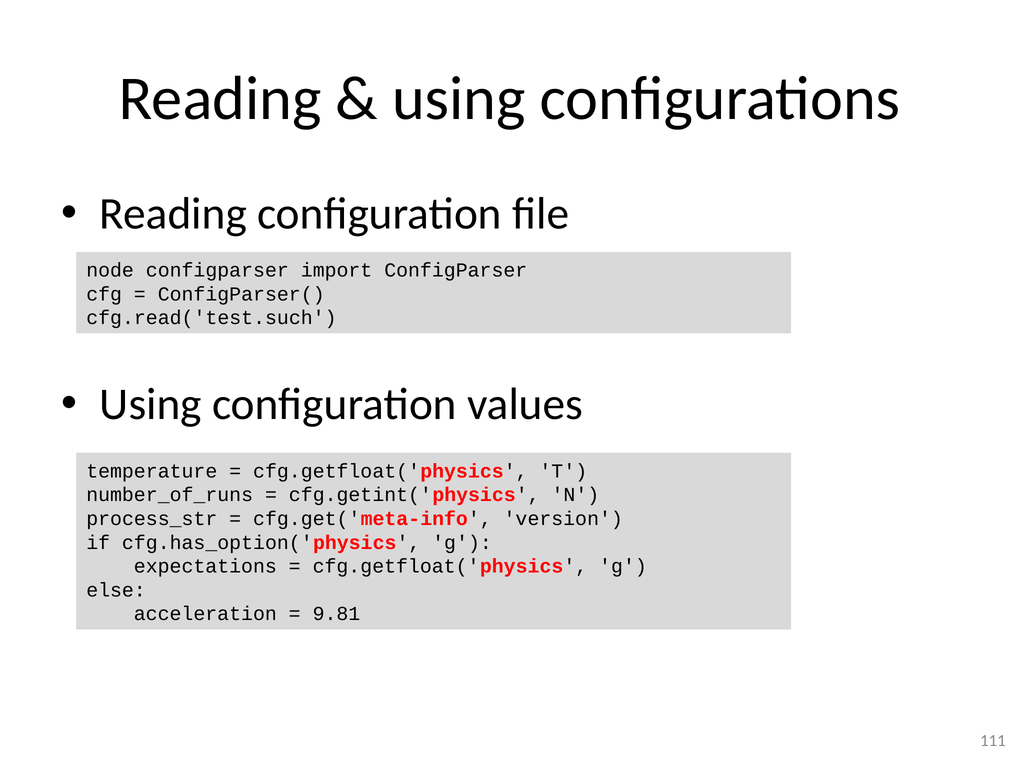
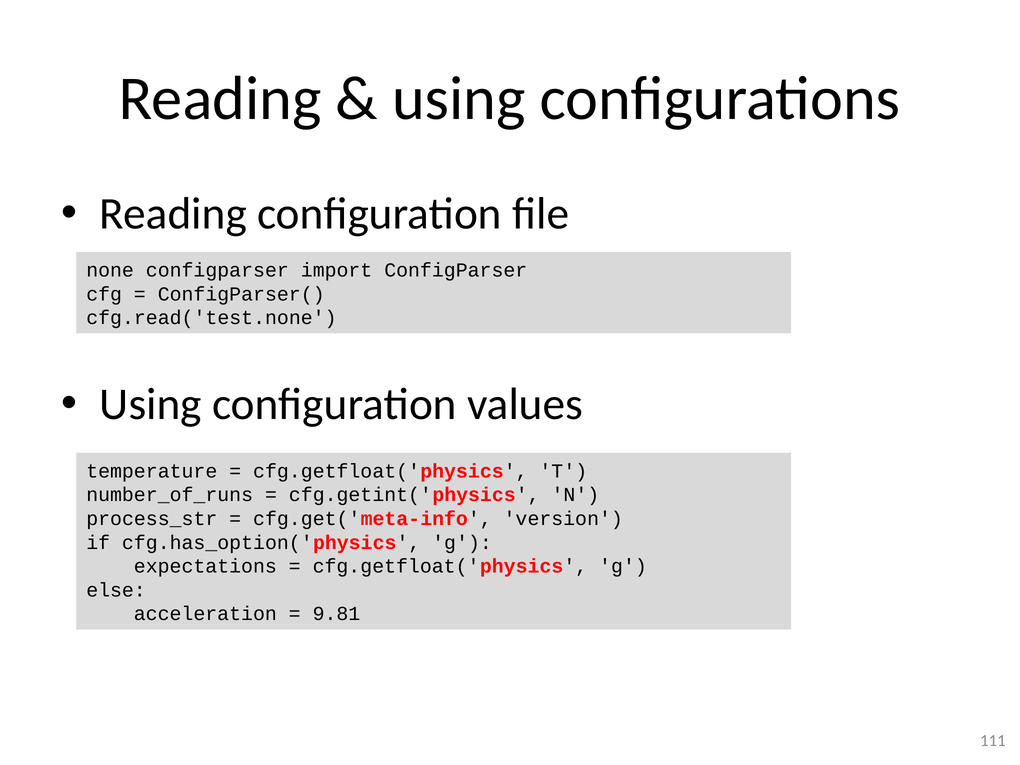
node: node -> none
cfg.read('test.such: cfg.read('test.such -> cfg.read('test.none
